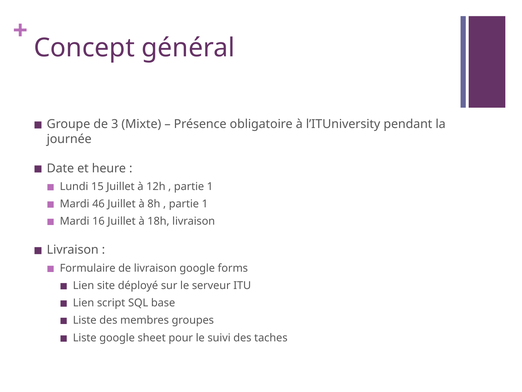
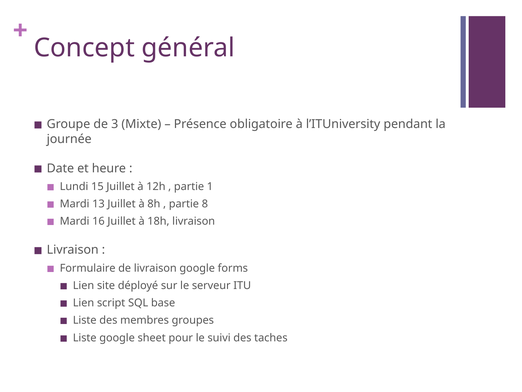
46: 46 -> 13
1 at (205, 204): 1 -> 8
